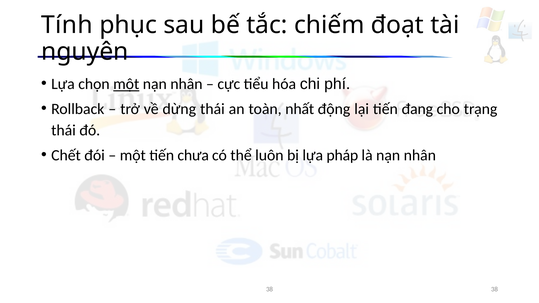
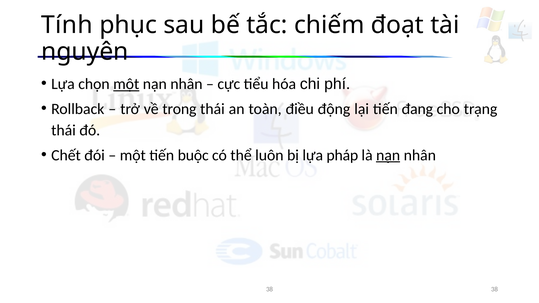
dừng: dừng -> trong
nhất: nhất -> điều
chưa: chưa -> buộc
nạn at (388, 155) underline: none -> present
